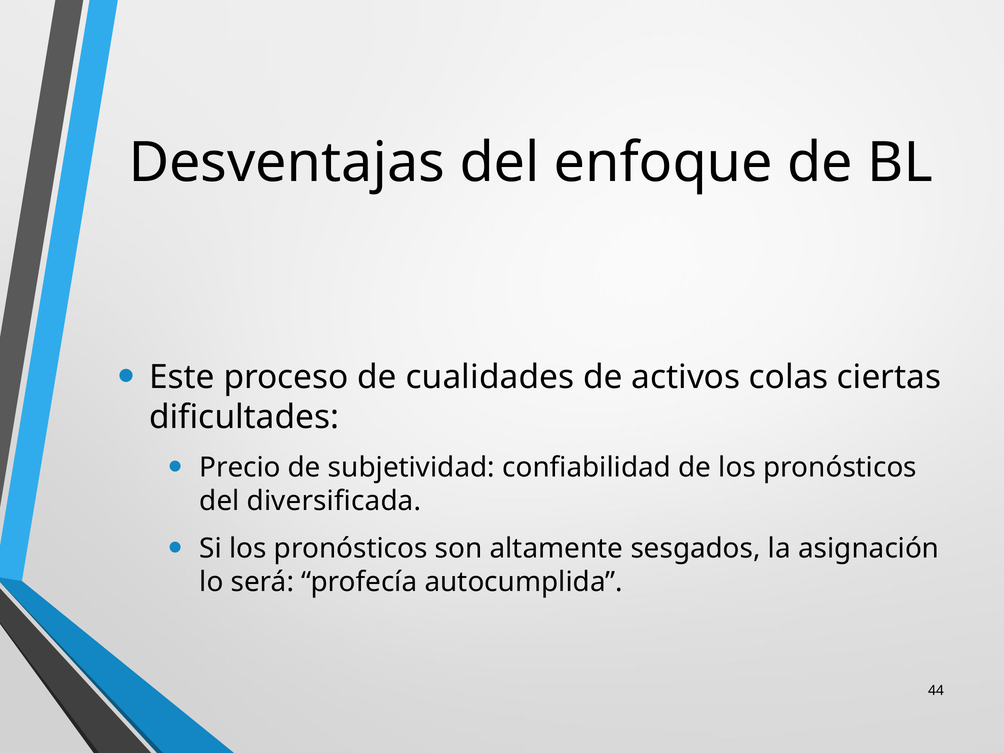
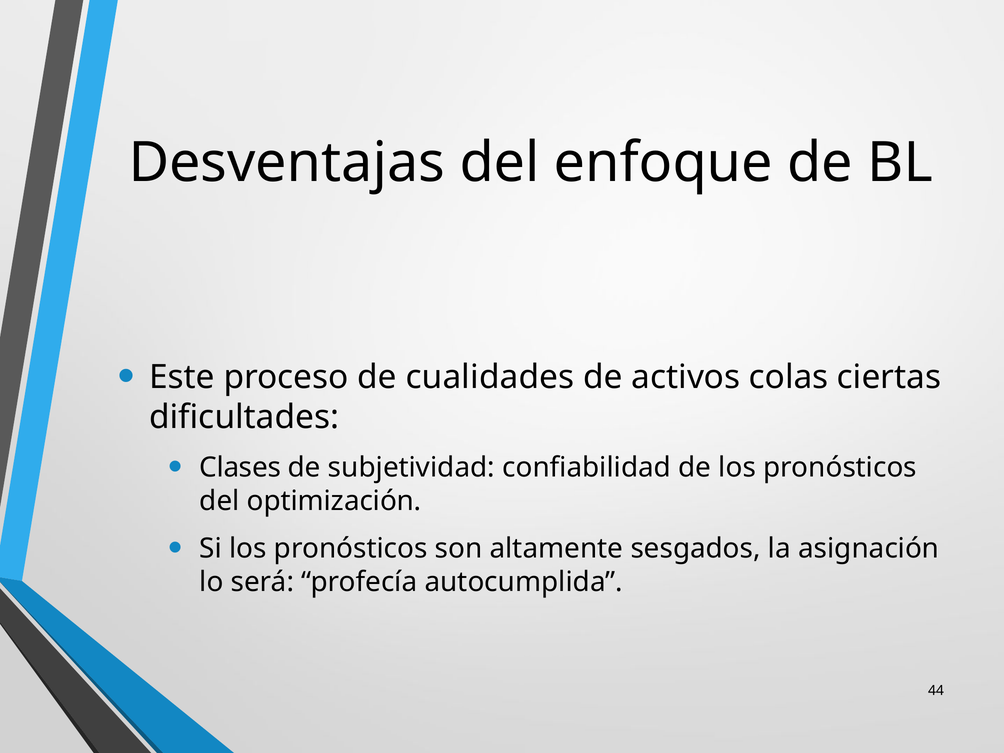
Precio: Precio -> Clases
diversificada: diversificada -> optimización
